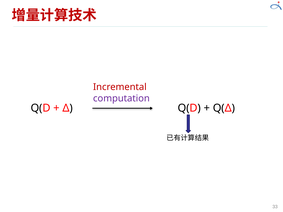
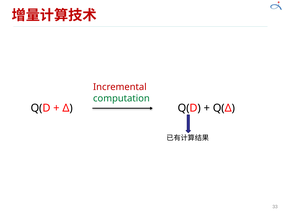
computation colour: purple -> green
